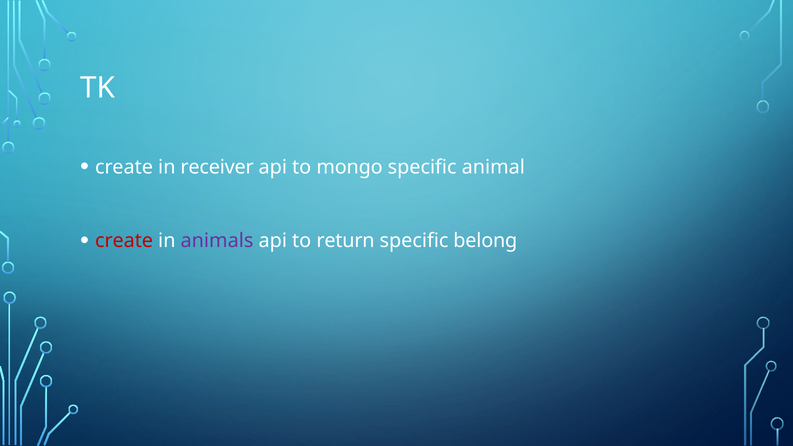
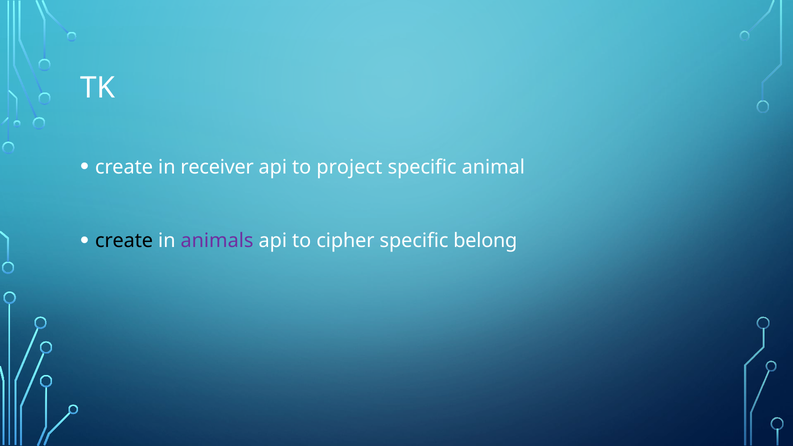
mongo: mongo -> project
create at (124, 241) colour: red -> black
return: return -> cipher
